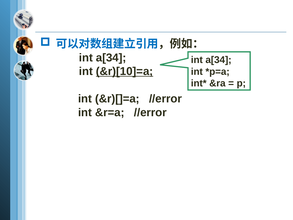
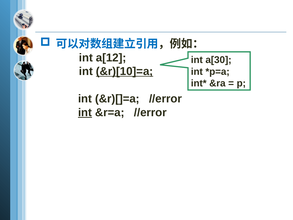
a[34 at (111, 58): a[34 -> a[12
a[34 at (218, 60): a[34 -> a[30
int at (85, 112) underline: none -> present
